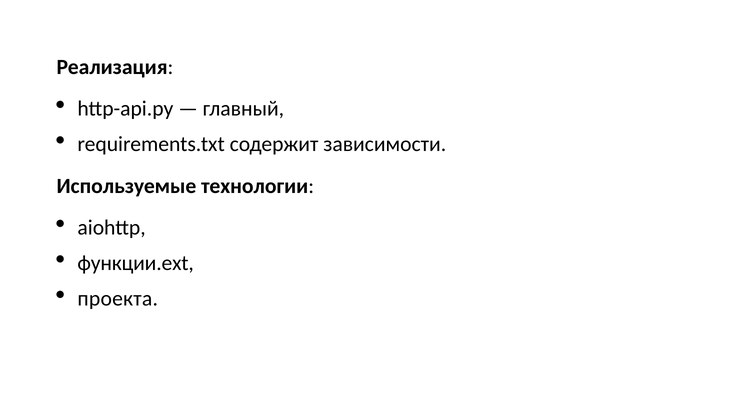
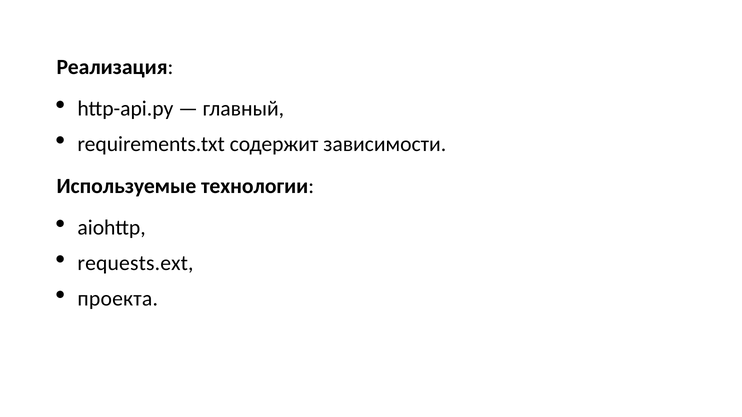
функции.ext: функции.ext -> requests.ext
